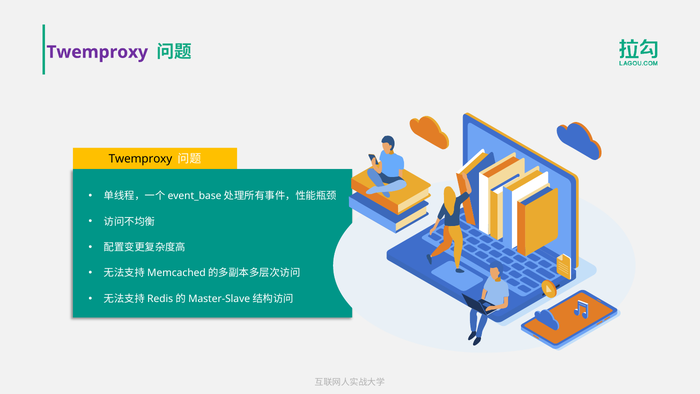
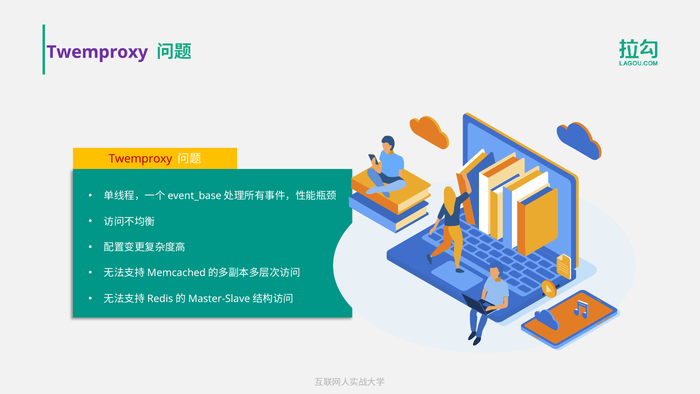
Twemproxy at (140, 159) colour: black -> red
